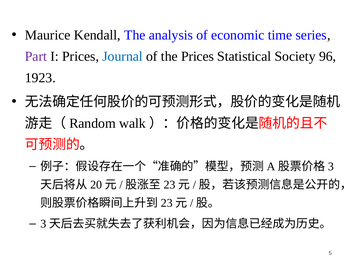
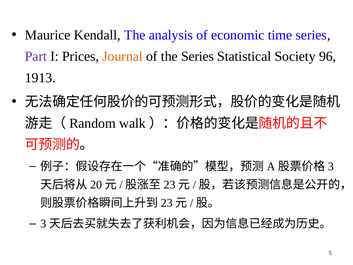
Journal colour: blue -> orange
the Prices: Prices -> Series
1923: 1923 -> 1913
